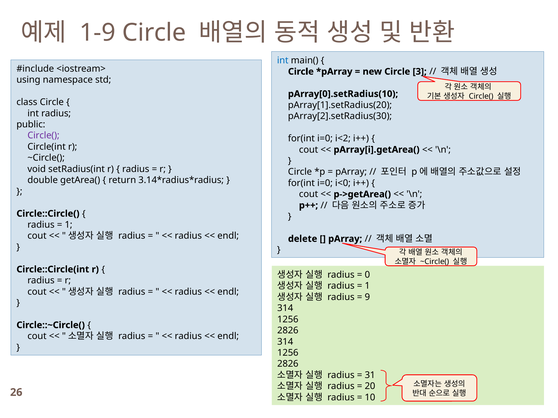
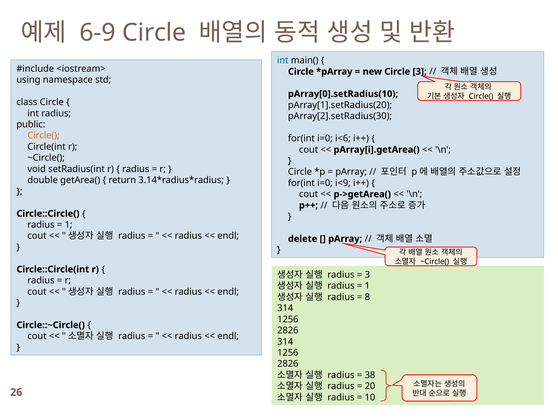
1-9: 1-9 -> 6-9
Circle( at (43, 136) colour: purple -> orange
i<2: i<2 -> i<6
i<0: i<0 -> i<9
0 at (367, 275): 0 -> 3
9: 9 -> 8
31: 31 -> 38
